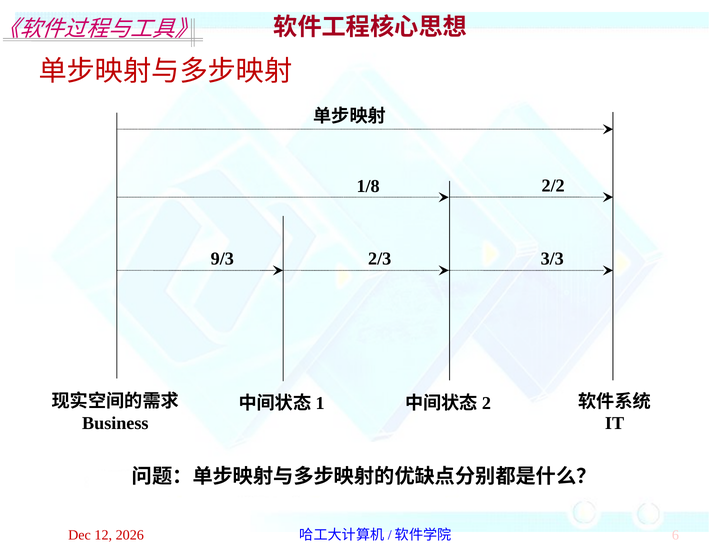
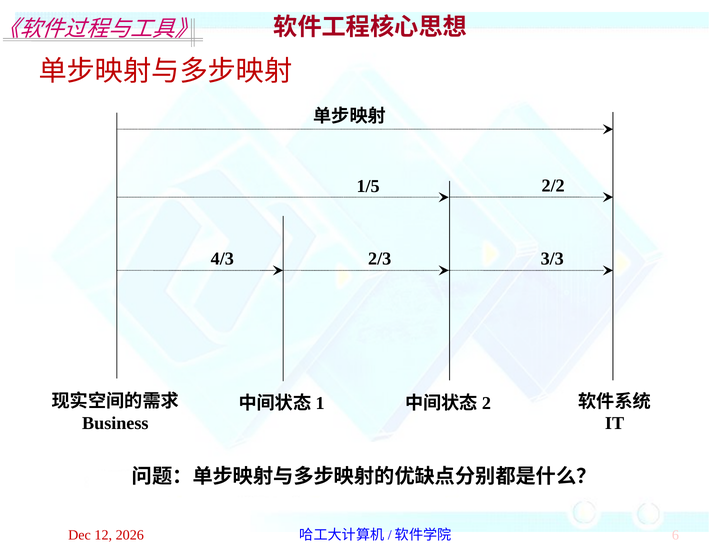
1/8: 1/8 -> 1/5
9/3: 9/3 -> 4/3
